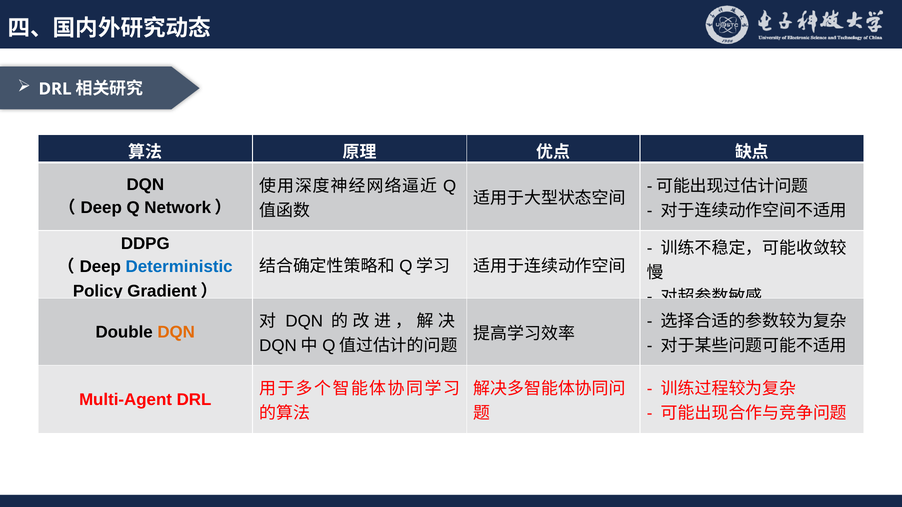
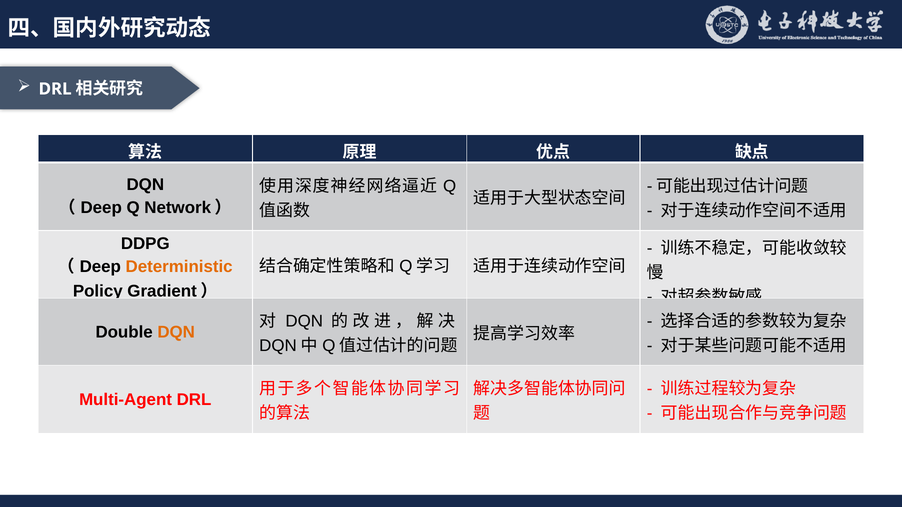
Deterministic colour: blue -> orange
